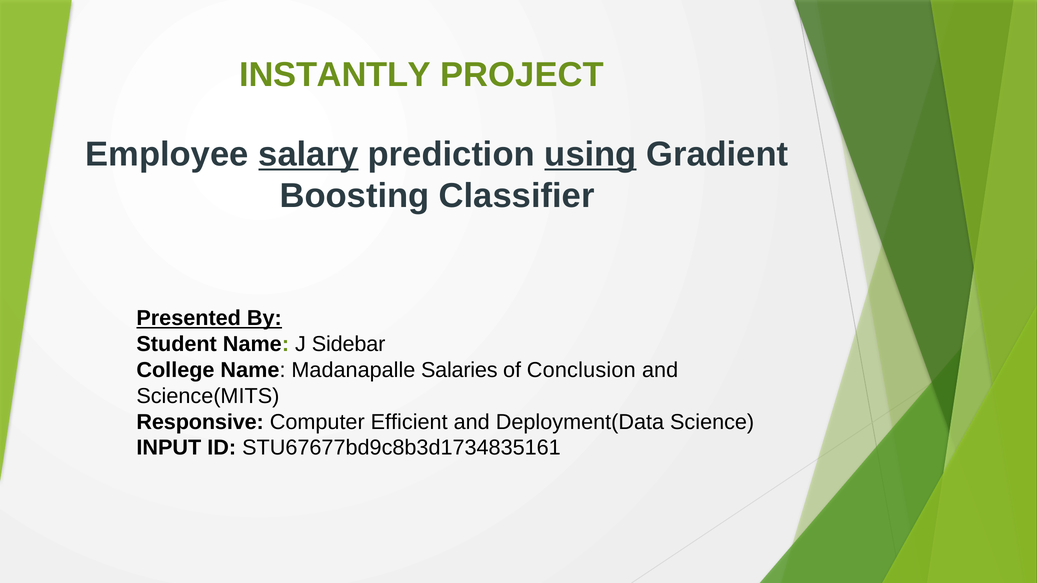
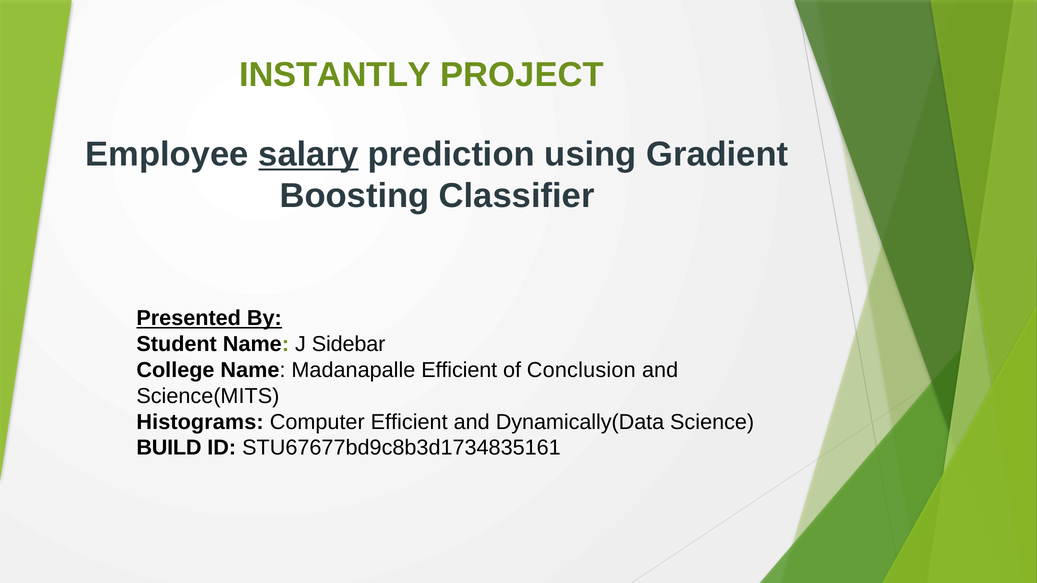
using underline: present -> none
Madanapalle Salaries: Salaries -> Efficient
Responsive: Responsive -> Histograms
Deployment(Data: Deployment(Data -> Dynamically(Data
INPUT: INPUT -> BUILD
